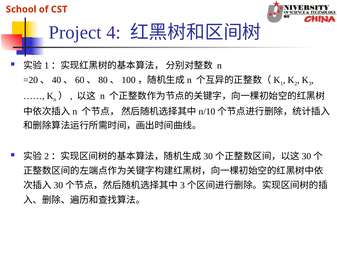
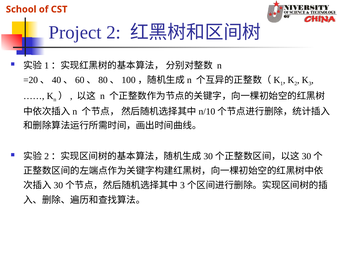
Project 4: 4 -> 2
